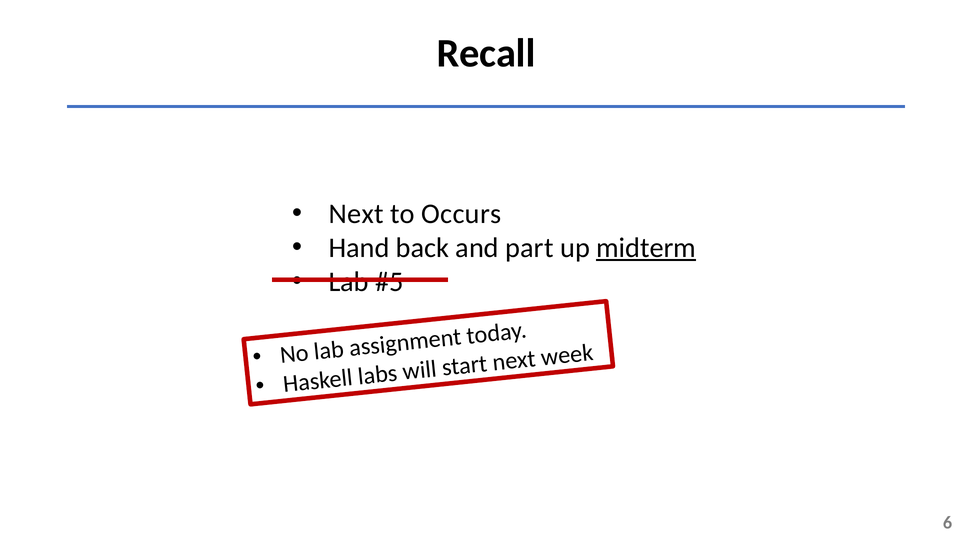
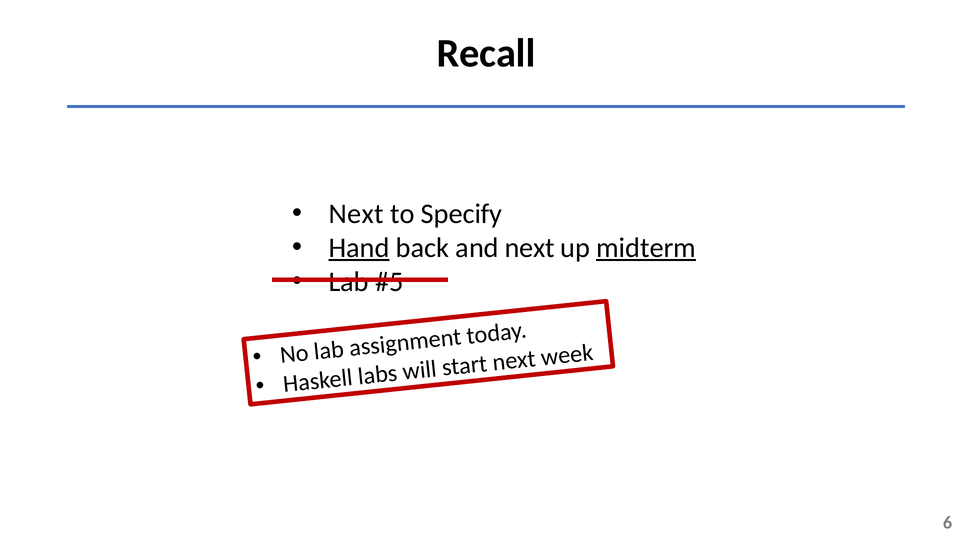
Occurs: Occurs -> Specify
Hand underline: none -> present
and part: part -> next
